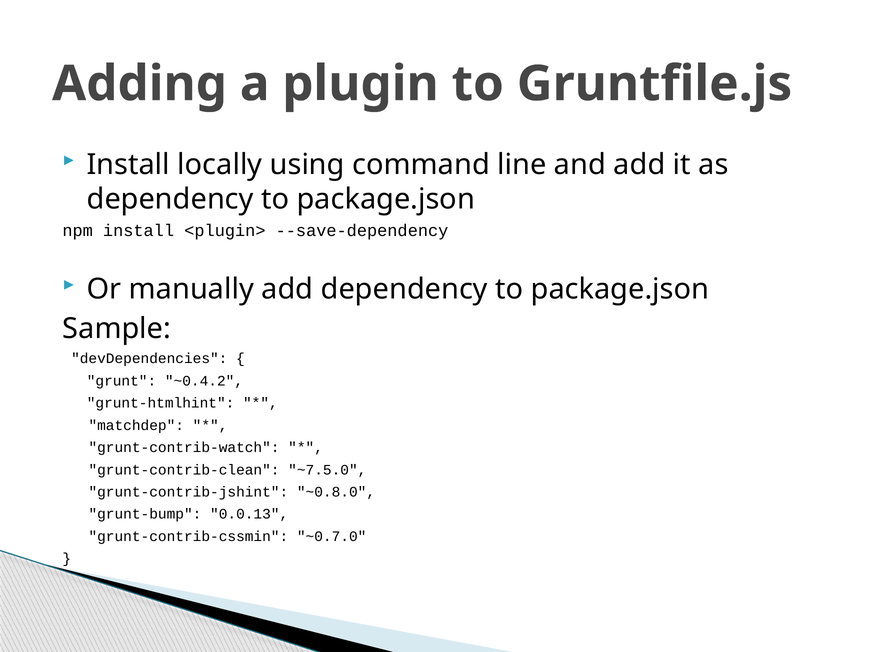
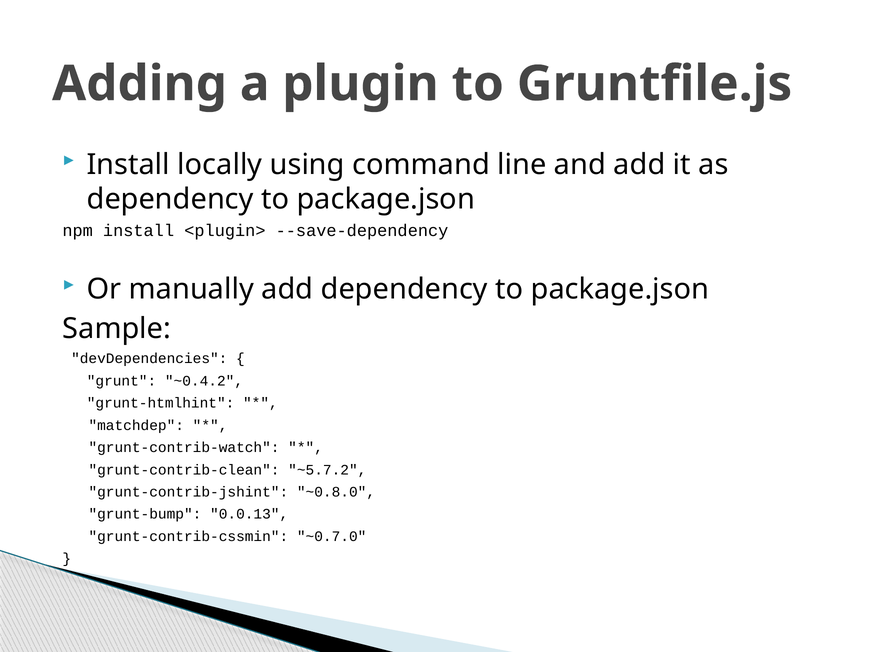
~7.5.0: ~7.5.0 -> ~5.7.2
